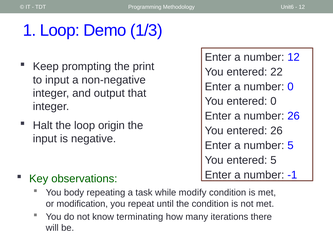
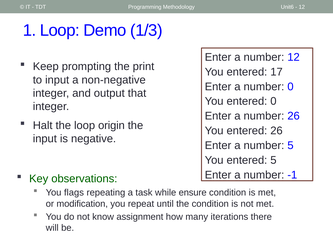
22: 22 -> 17
body: body -> flags
modify: modify -> ensure
terminating: terminating -> assignment
